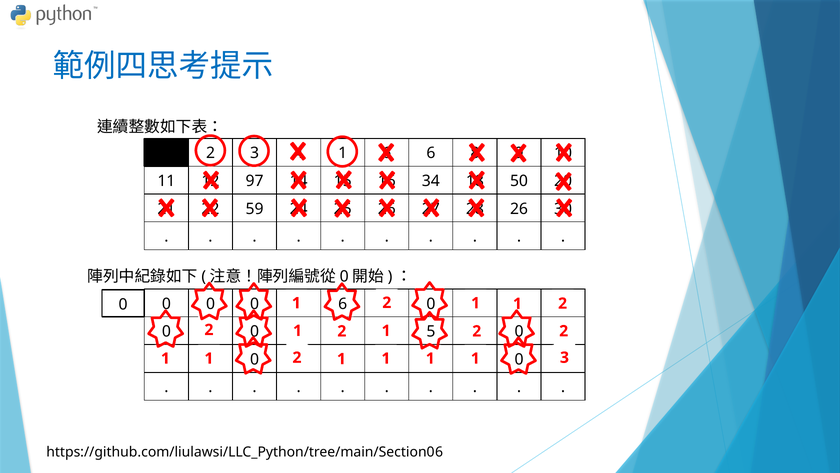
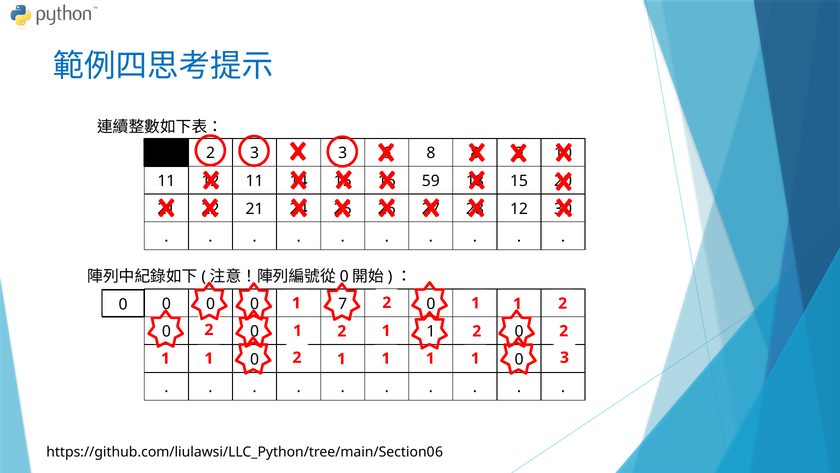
1 at (343, 153): 1 -> 3
6 at (431, 153): 6 -> 8
97 at (255, 181): 97 -> 11
34: 34 -> 59
50 at (519, 181): 50 -> 15
59 at (255, 209): 59 -> 21
26 at (519, 209): 26 -> 12
6 at (343, 303): 6 -> 7
5 at (431, 331): 5 -> 1
